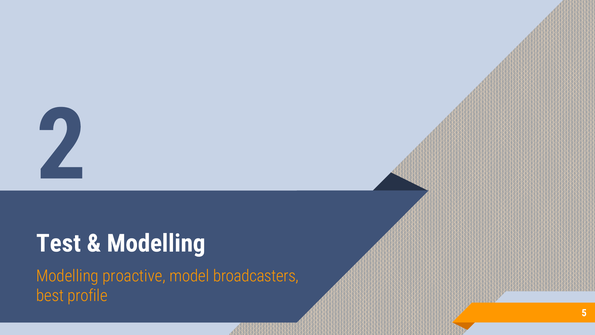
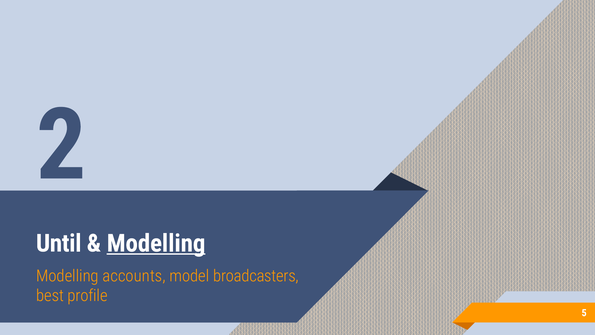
Test: Test -> Until
Modelling at (156, 243) underline: none -> present
proactive: proactive -> accounts
